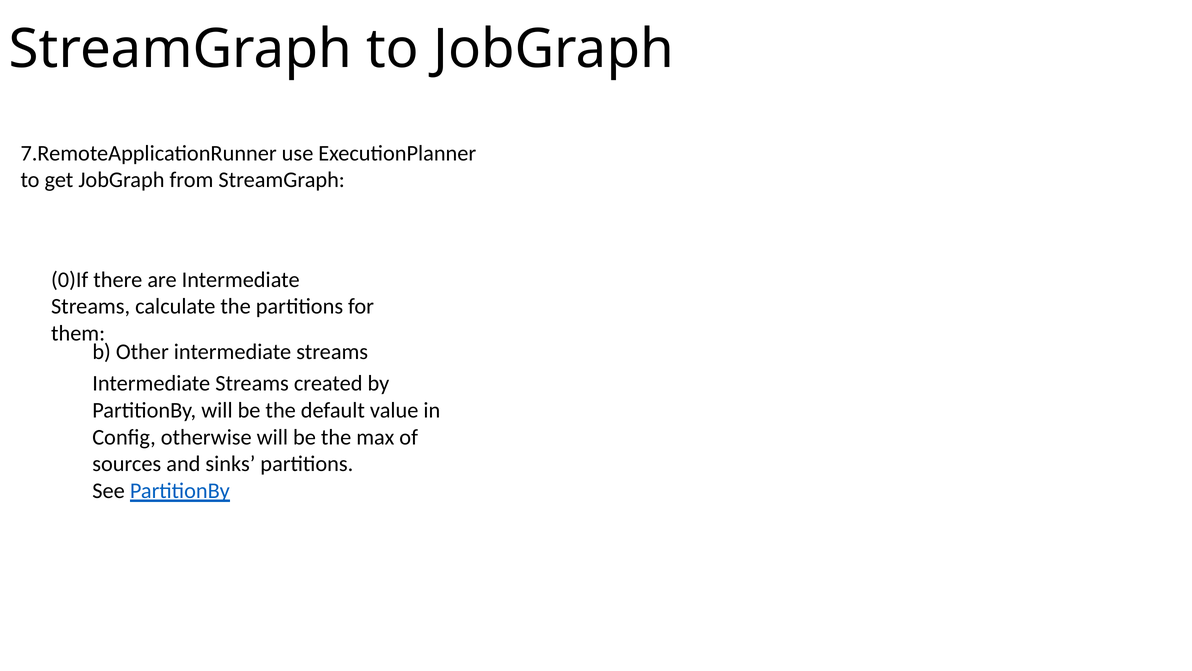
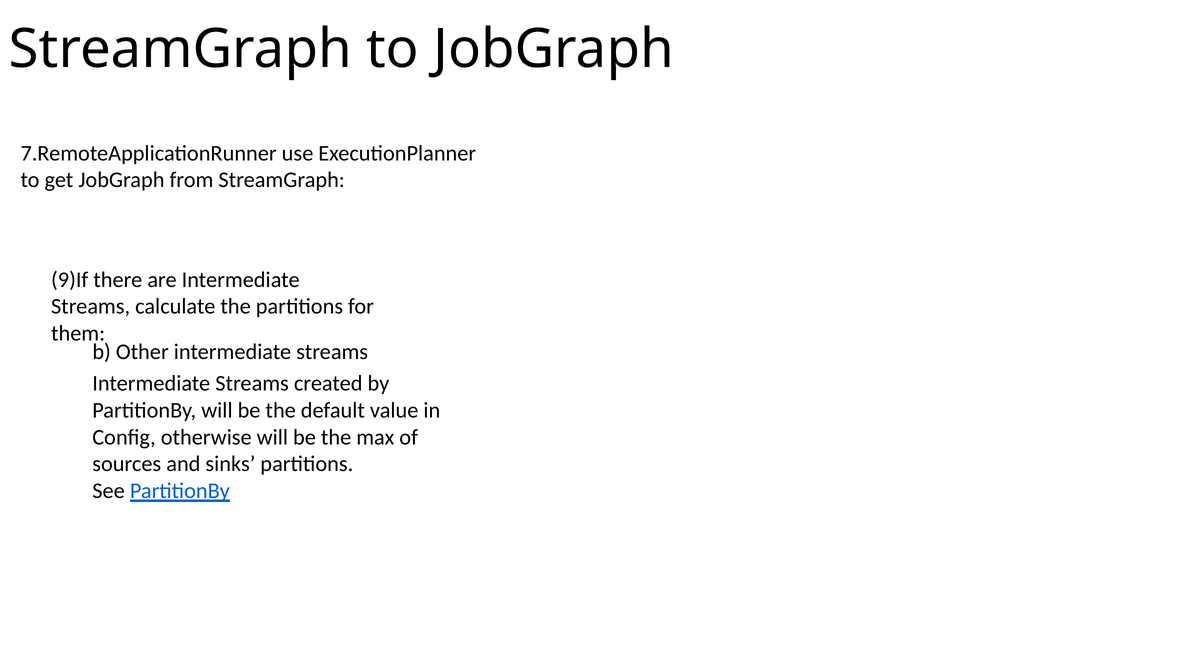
0)If: 0)If -> 9)If
